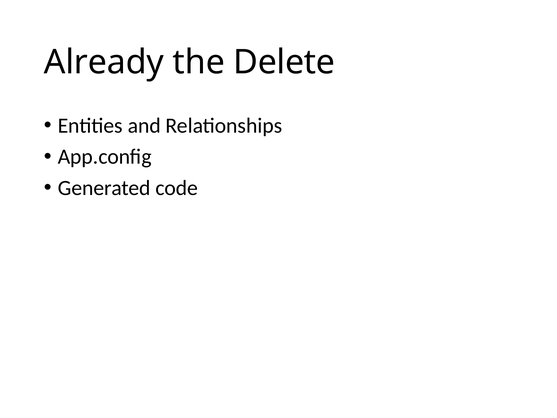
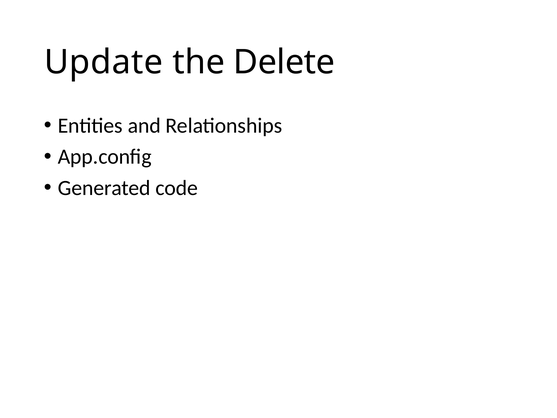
Already: Already -> Update
